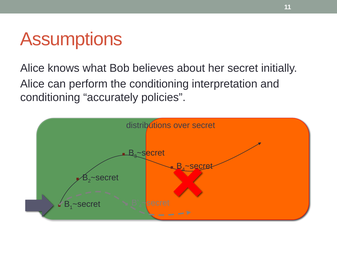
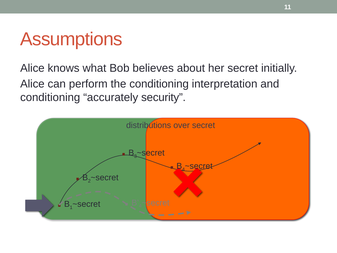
policies: policies -> security
